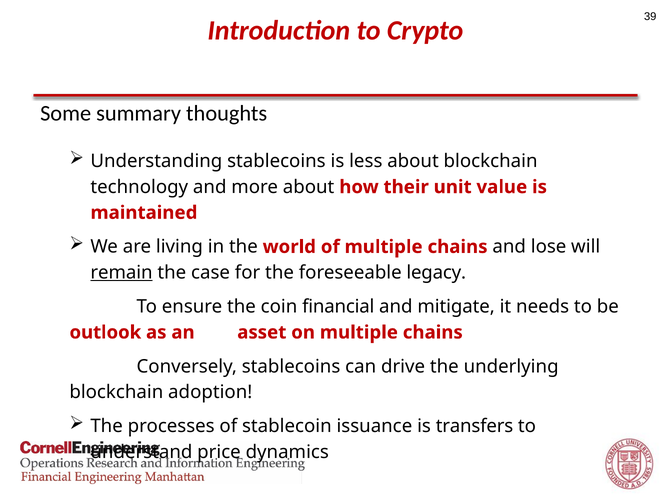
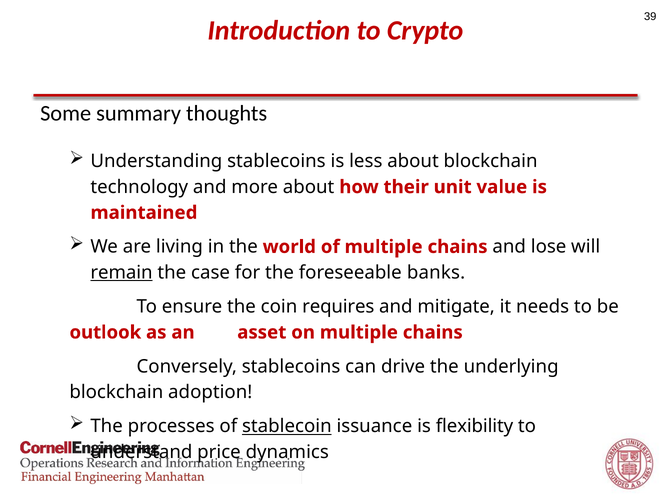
legacy: legacy -> banks
financial: financial -> requires
stablecoin underline: none -> present
transfers: transfers -> flexibility
